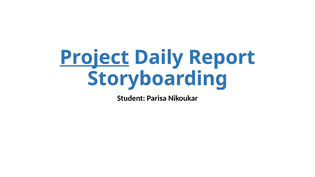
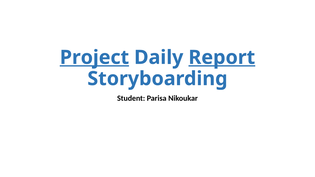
Report underline: none -> present
